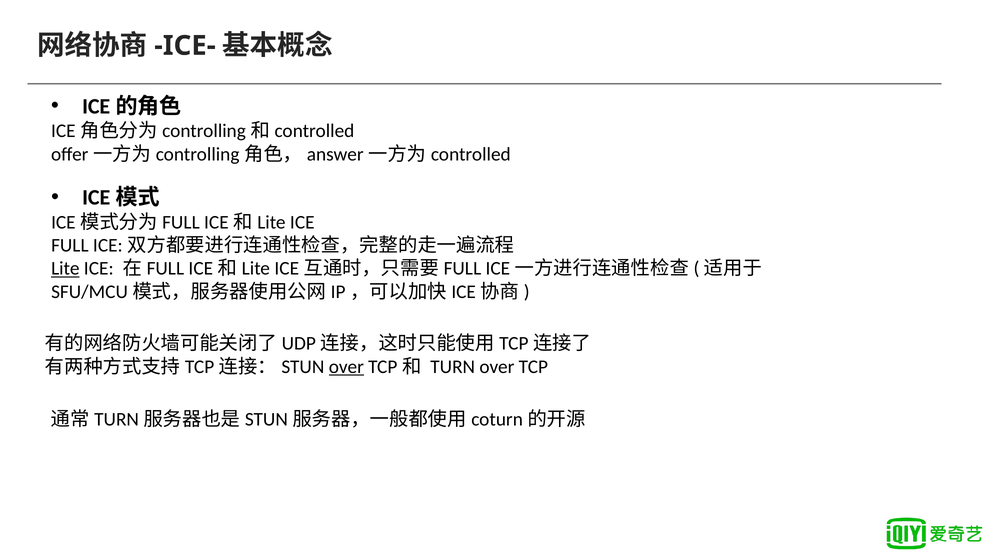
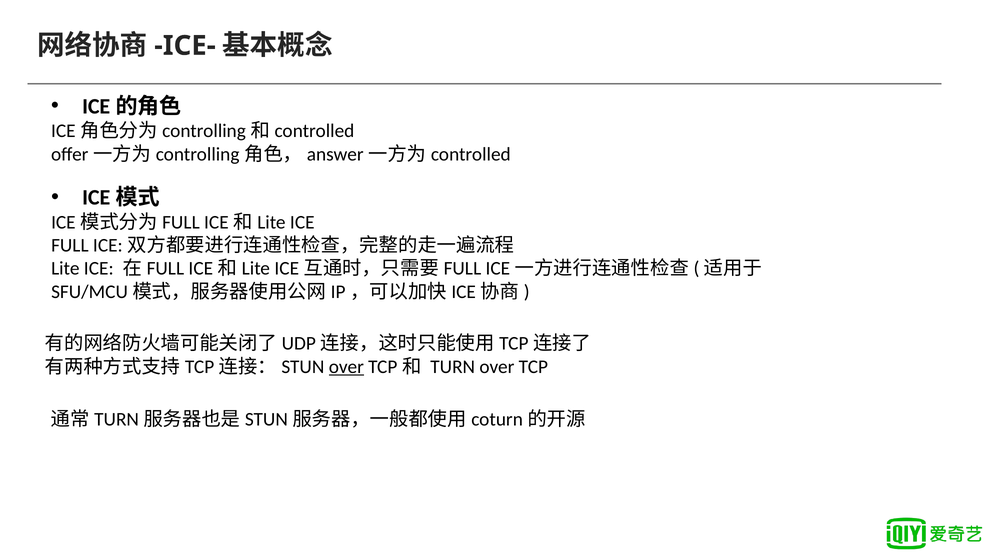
Lite underline: present -> none
